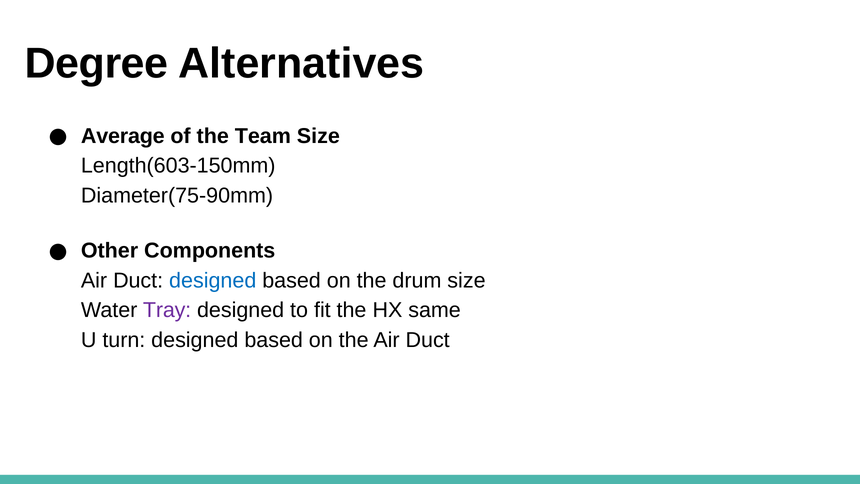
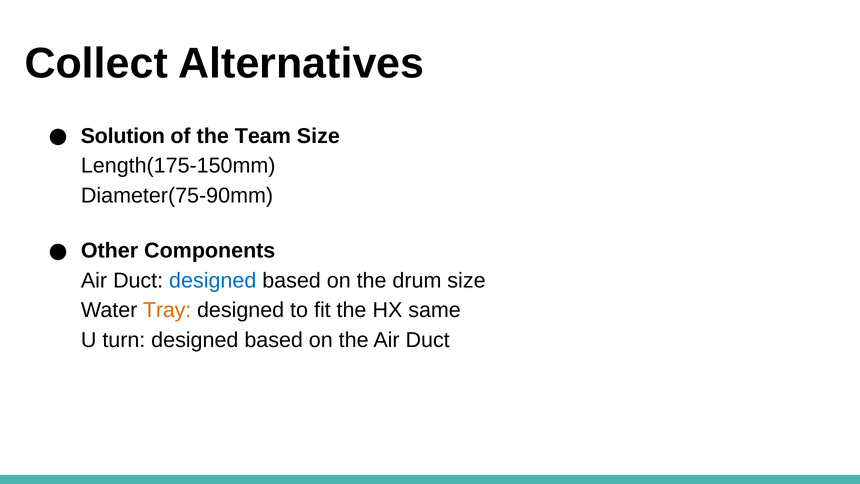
Degree: Degree -> Collect
Average: Average -> Solution
Length(603-150mm: Length(603-150mm -> Length(175-150mm
Tray colour: purple -> orange
